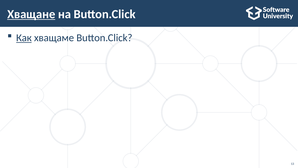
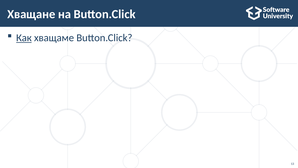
Хващане underline: present -> none
